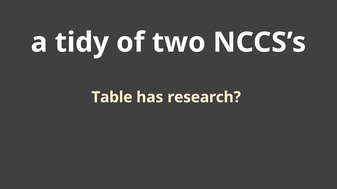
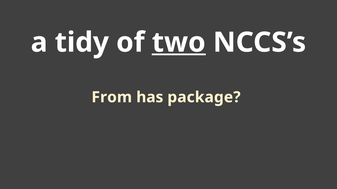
two underline: none -> present
Table: Table -> From
research: research -> package
